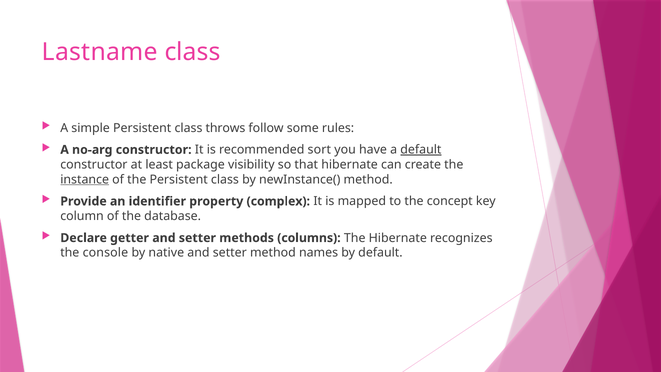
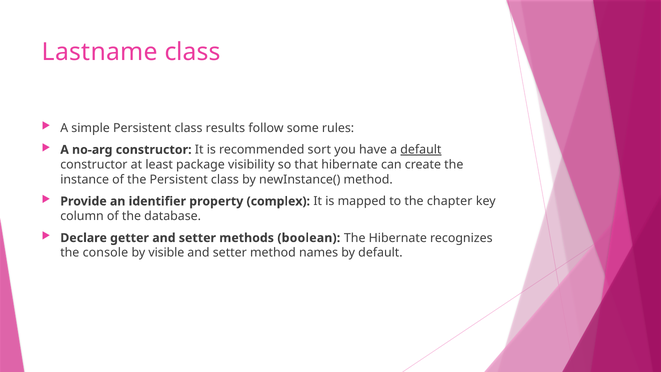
throws: throws -> results
instance underline: present -> none
concept: concept -> chapter
columns: columns -> boolean
native: native -> visible
